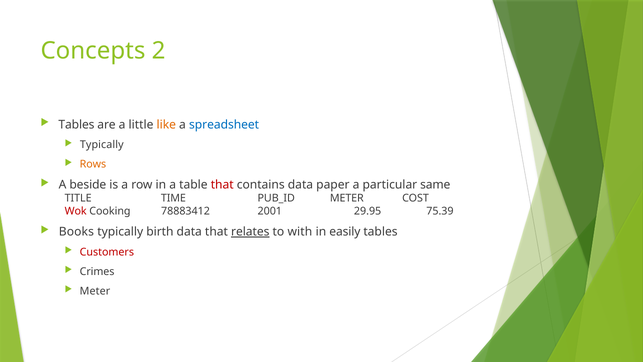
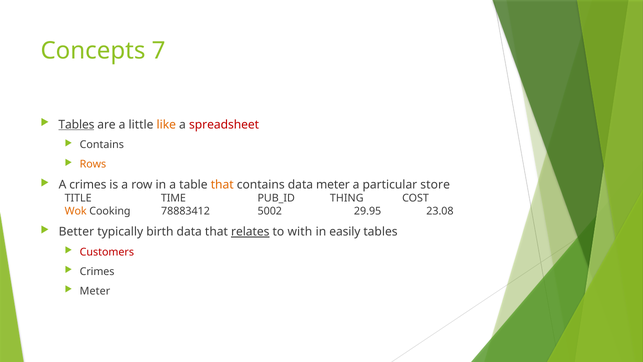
2: 2 -> 7
Tables at (76, 124) underline: none -> present
spreadsheet colour: blue -> red
Typically at (102, 145): Typically -> Contains
A beside: beside -> crimes
that at (222, 185) colour: red -> orange
data paper: paper -> meter
same: same -> store
PUB_ID METER: METER -> THING
Wok colour: red -> orange
2001: 2001 -> 5002
75.39: 75.39 -> 23.08
Books: Books -> Better
